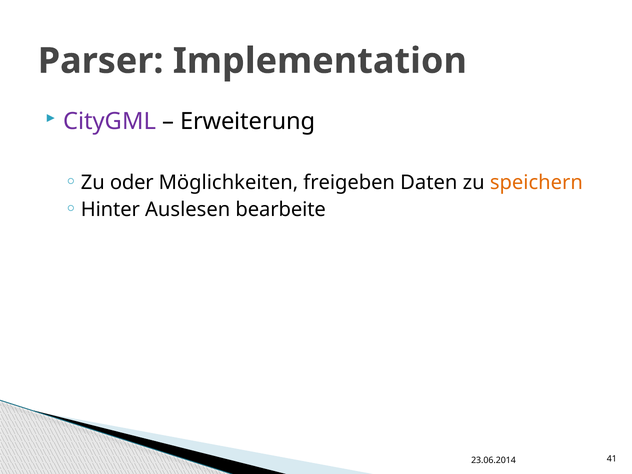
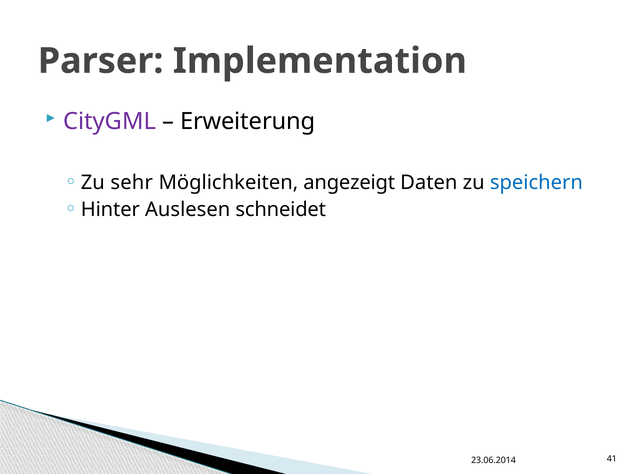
oder: oder -> sehr
freigeben: freigeben -> angezeigt
speichern colour: orange -> blue
bearbeite: bearbeite -> schneidet
